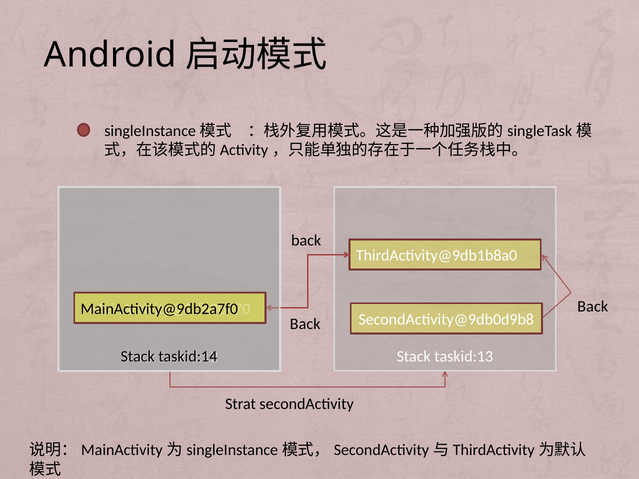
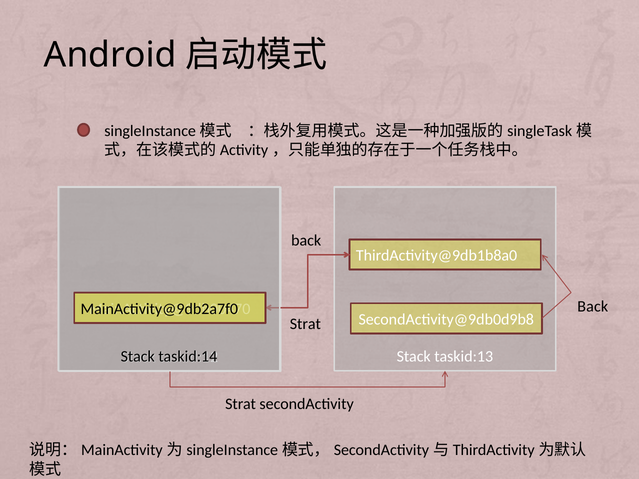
Back at (305, 324): Back -> Strat
